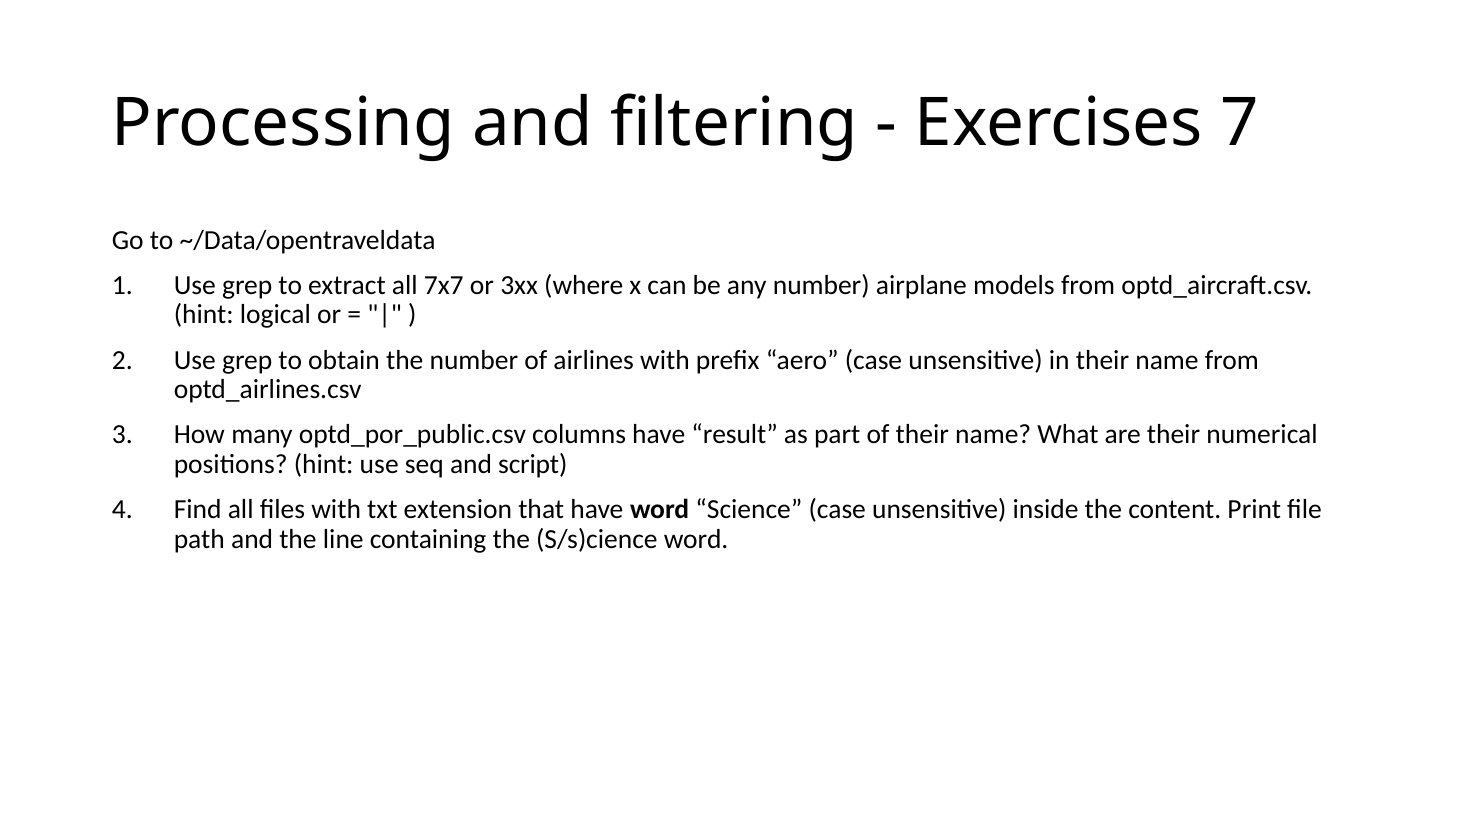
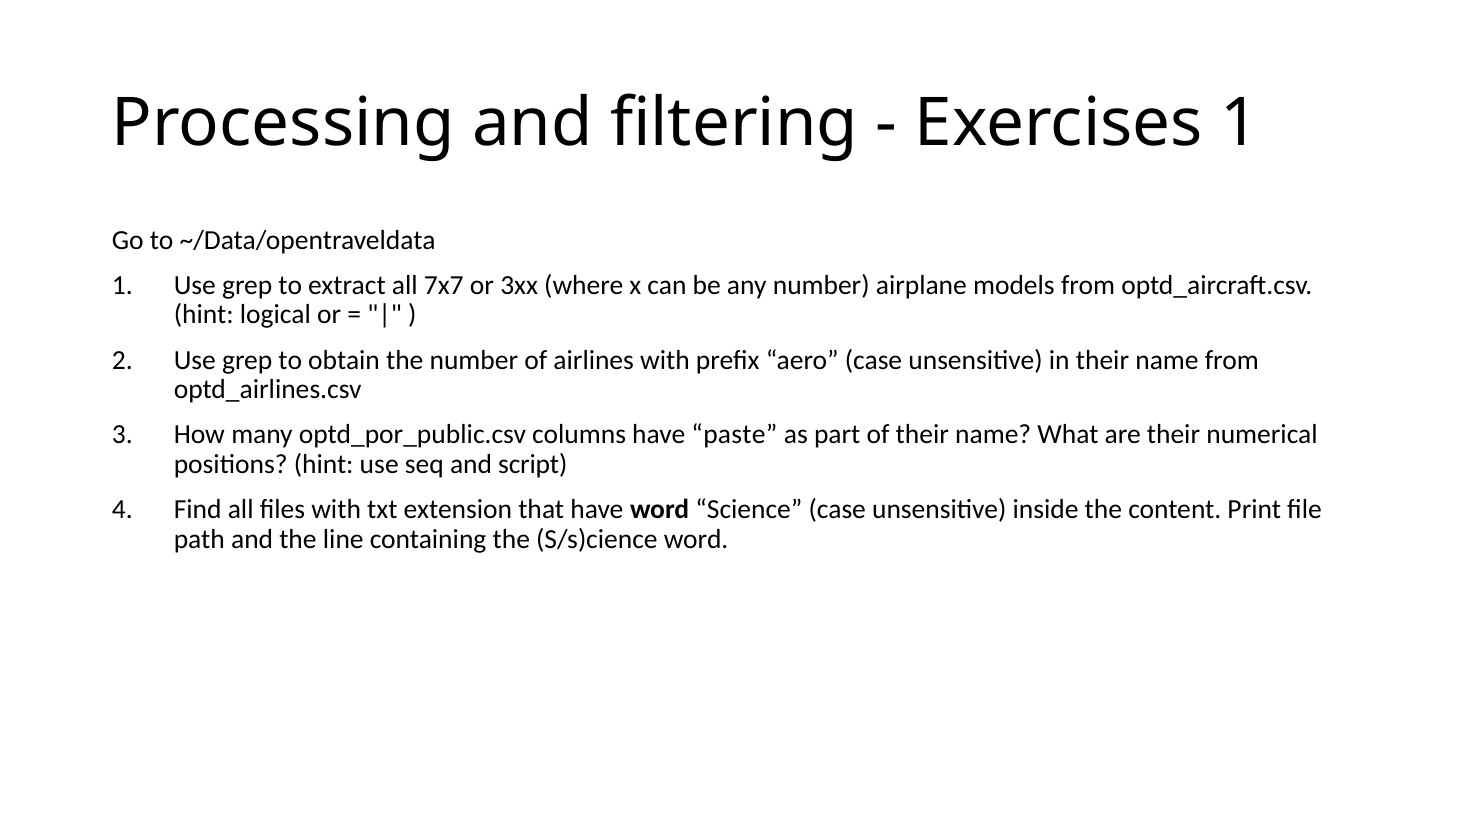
Exercises 7: 7 -> 1
result: result -> paste
